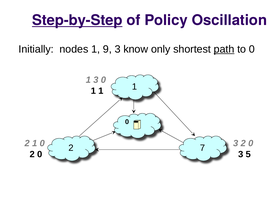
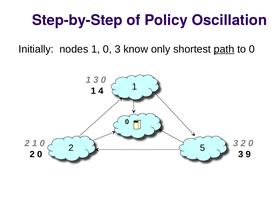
Step-by-Step underline: present -> none
nodes 1 9: 9 -> 0
1 1: 1 -> 4
7: 7 -> 5
5: 5 -> 9
